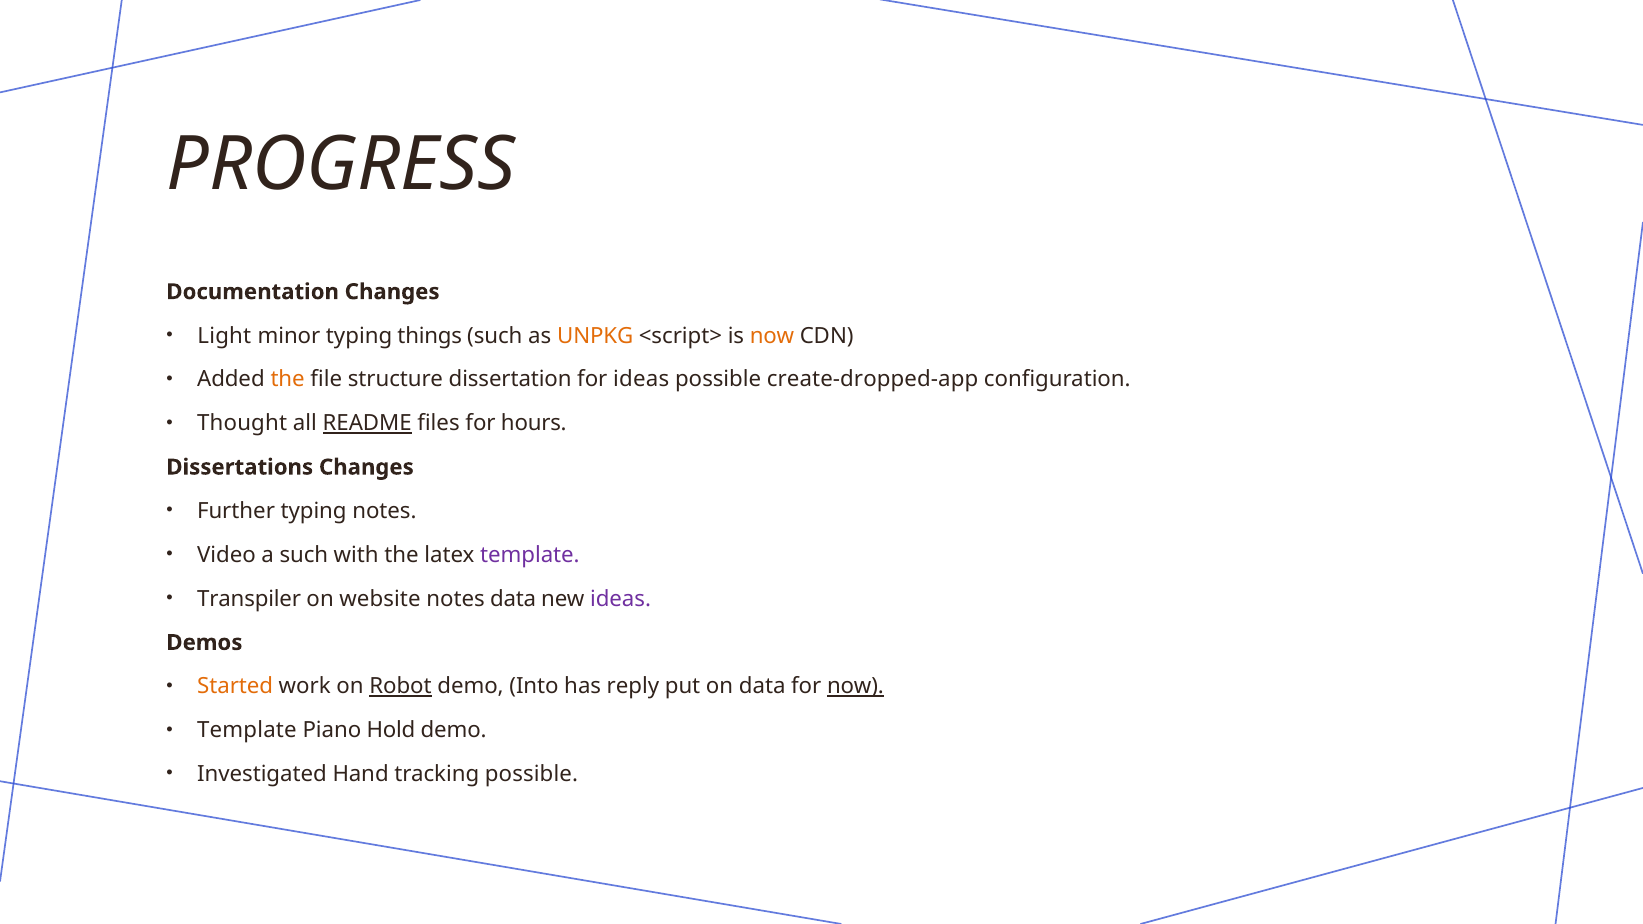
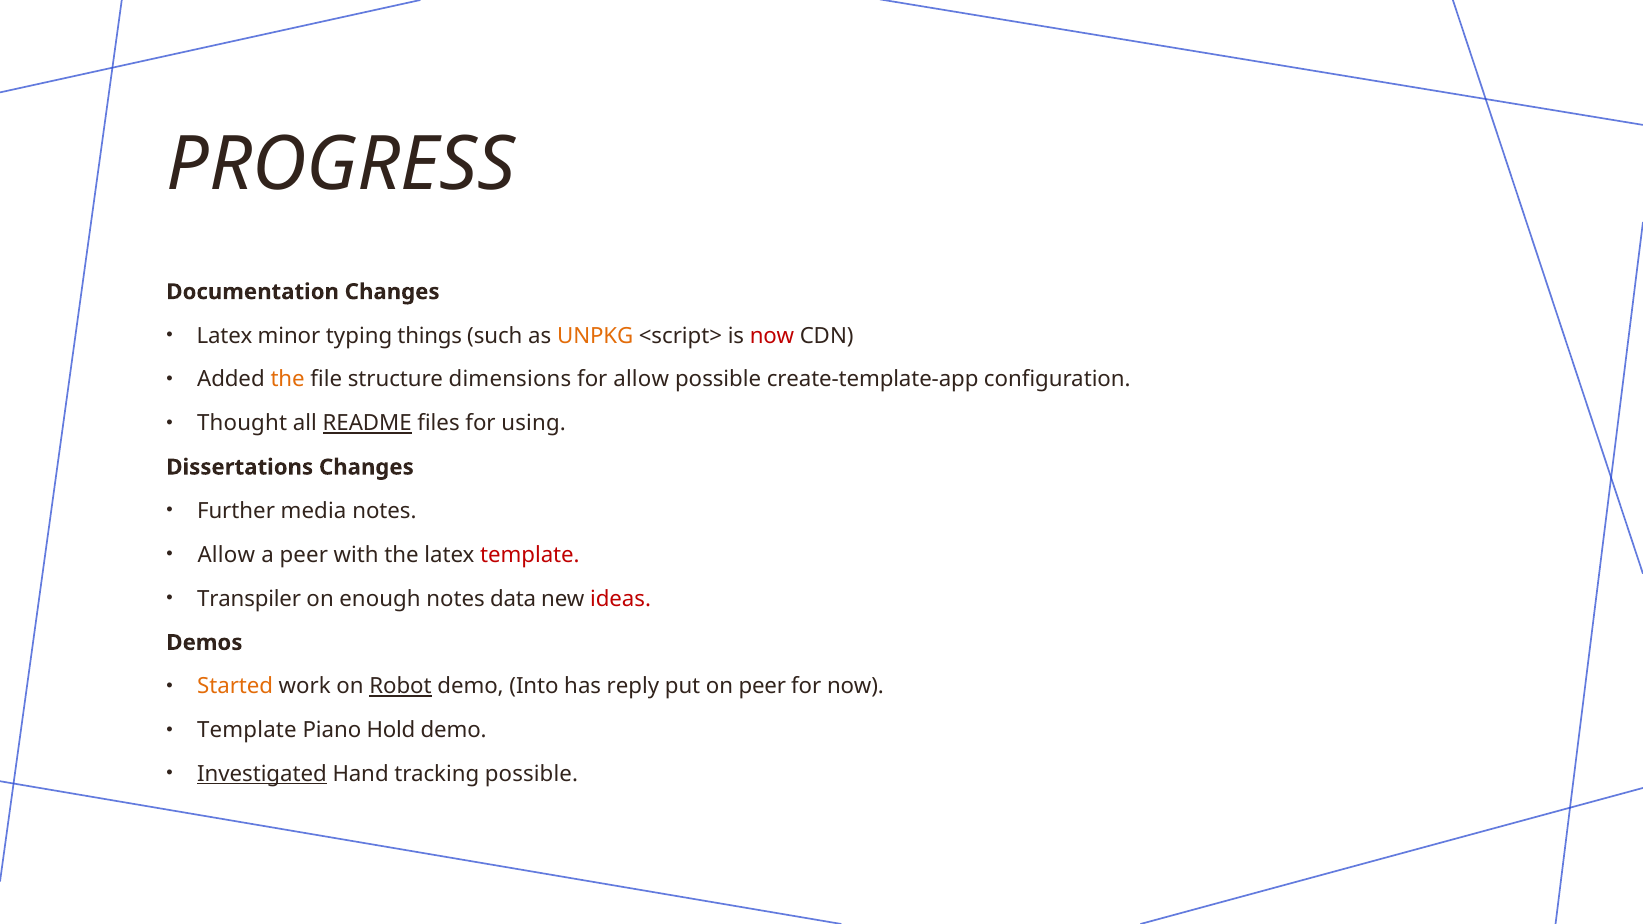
Light at (224, 336): Light -> Latex
now at (772, 336) colour: orange -> red
dissertation: dissertation -> dimensions
for ideas: ideas -> allow
create-dropped-app: create-dropped-app -> create-template-app
hours: hours -> using
Further typing: typing -> media
Video at (226, 555): Video -> Allow
a such: such -> peer
template at (530, 555) colour: purple -> red
website: website -> enough
ideas at (621, 599) colour: purple -> red
on data: data -> peer
now at (855, 687) underline: present -> none
Investigated underline: none -> present
